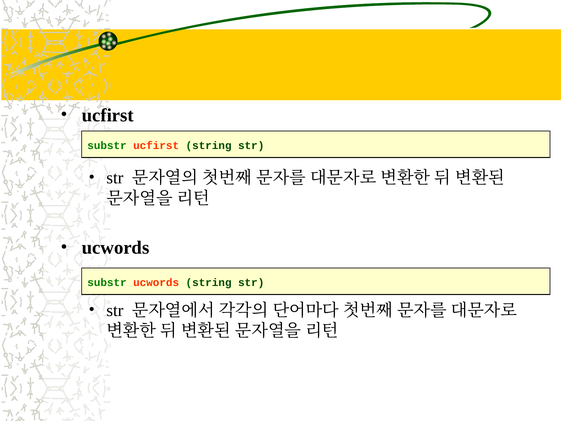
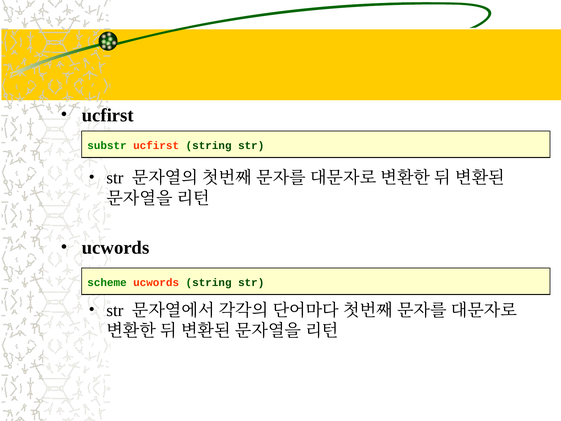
substr at (107, 282): substr -> scheme
